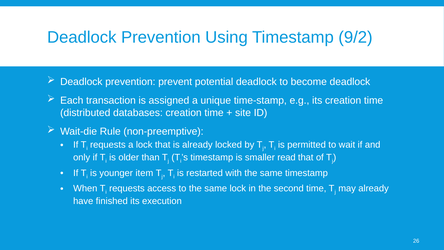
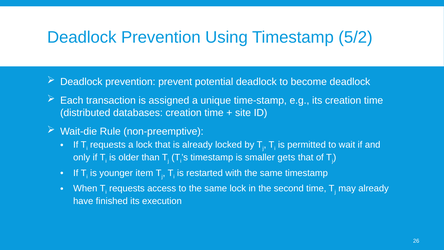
9/2: 9/2 -> 5/2
read: read -> gets
